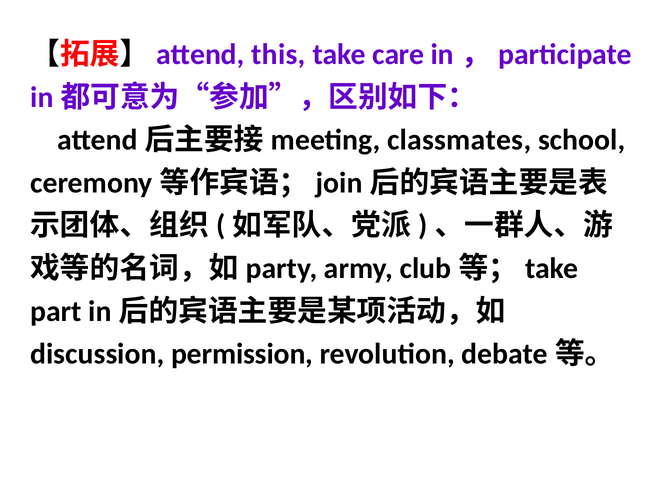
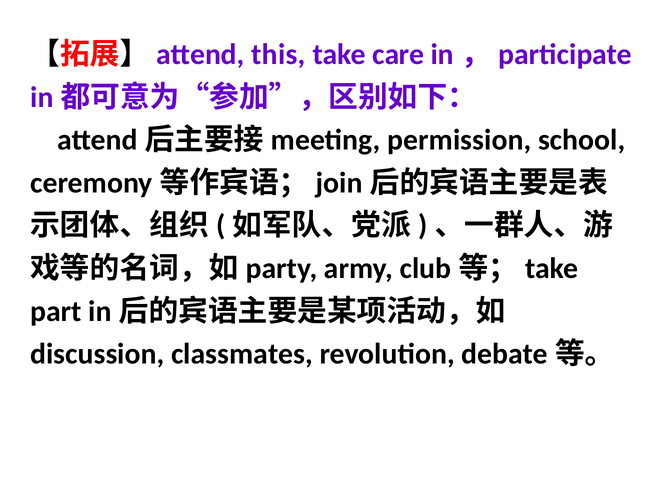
classmates: classmates -> permission
permission: permission -> classmates
